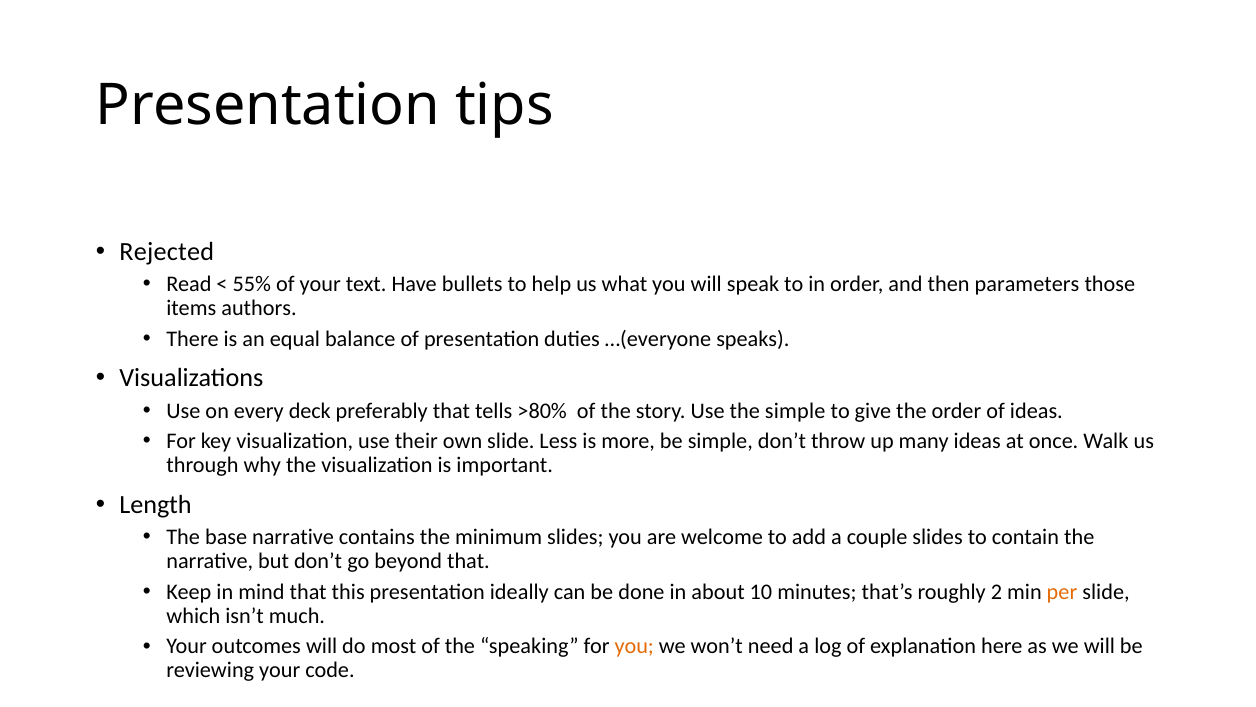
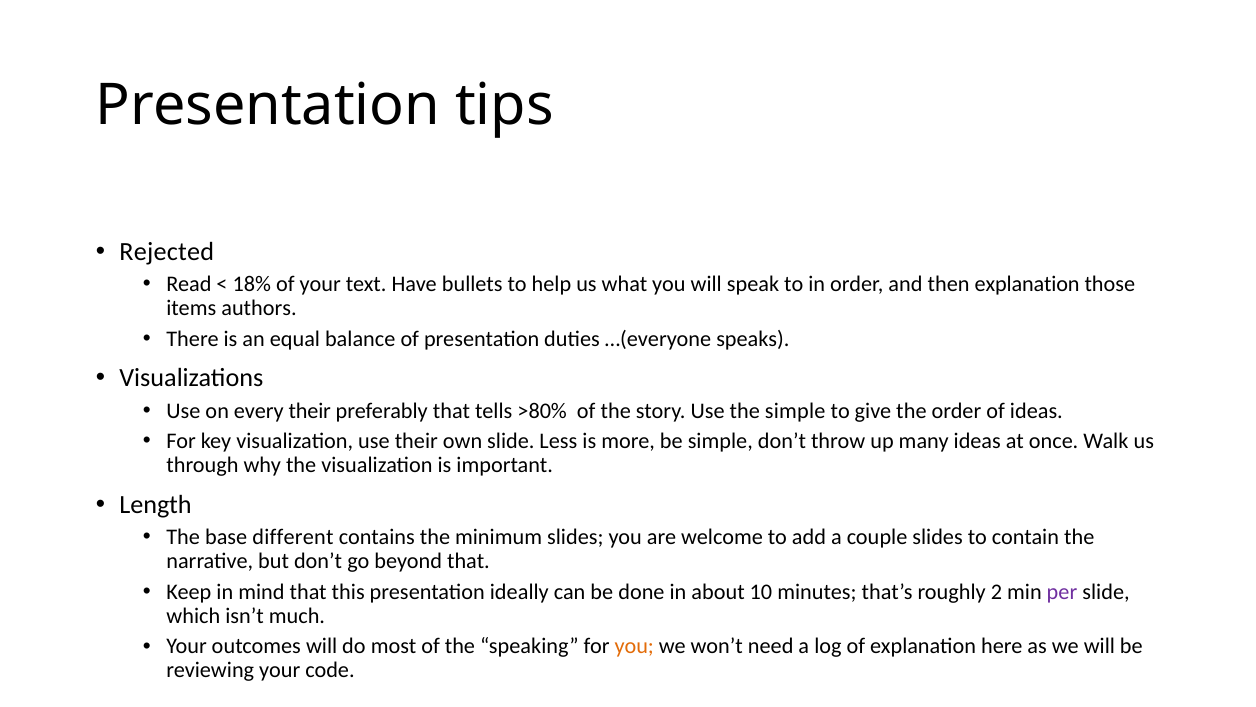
55%: 55% -> 18%
then parameters: parameters -> explanation
every deck: deck -> their
base narrative: narrative -> different
per colour: orange -> purple
